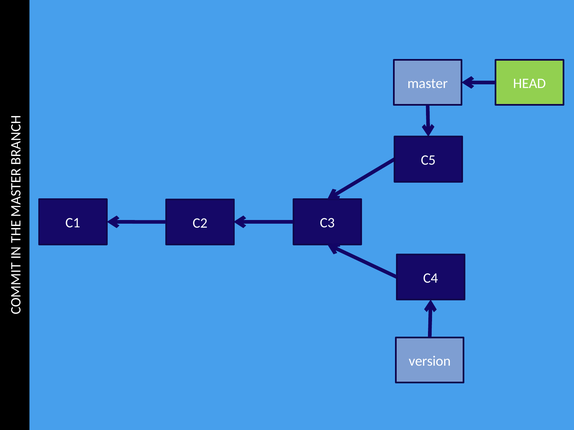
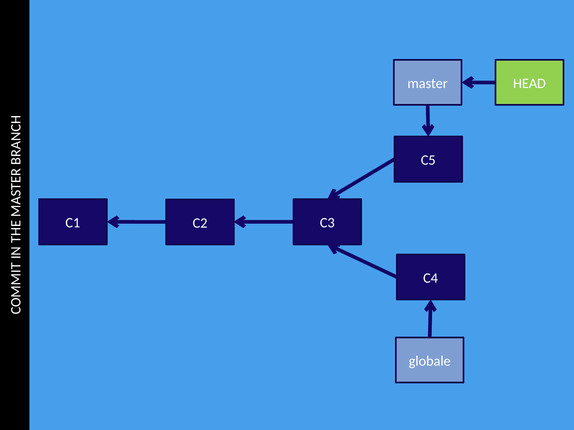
version: version -> globale
